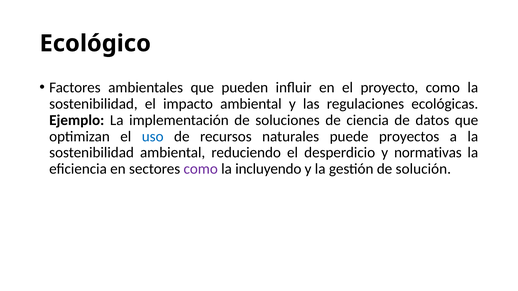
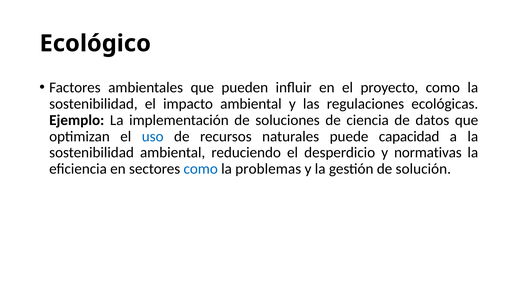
proyectos: proyectos -> capacidad
como at (201, 169) colour: purple -> blue
incluyendo: incluyendo -> problemas
